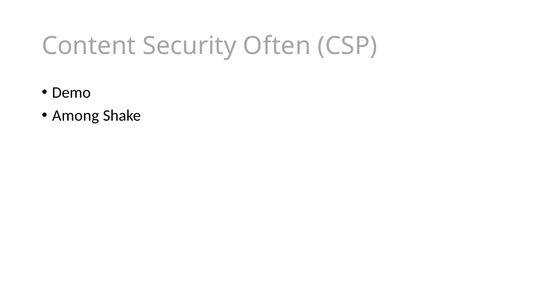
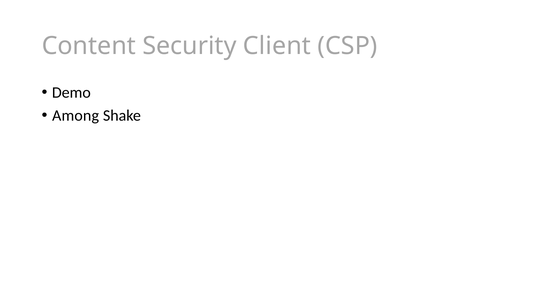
Often: Often -> Client
